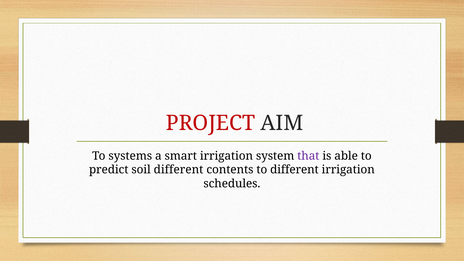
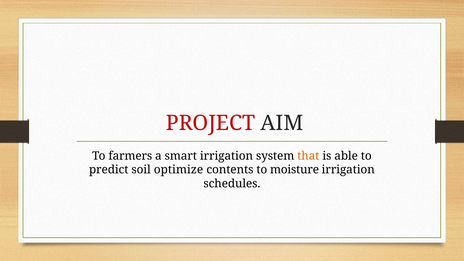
systems: systems -> farmers
that colour: purple -> orange
soil different: different -> optimize
to different: different -> moisture
